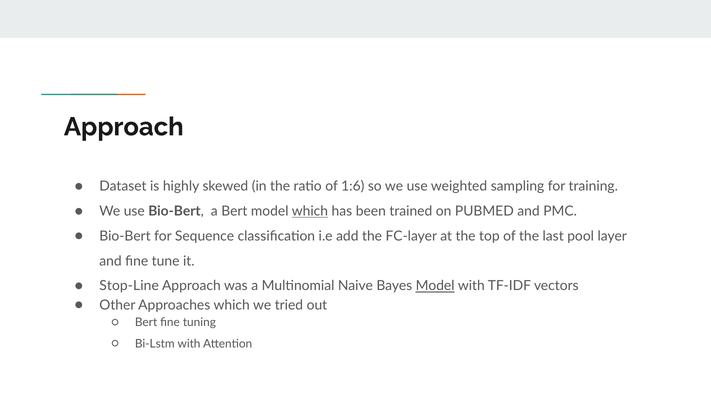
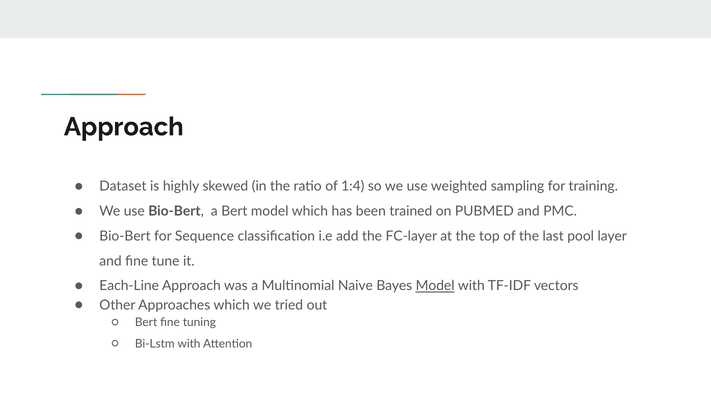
1:6: 1:6 -> 1:4
which at (310, 211) underline: present -> none
Stop-Line: Stop-Line -> Each-Line
